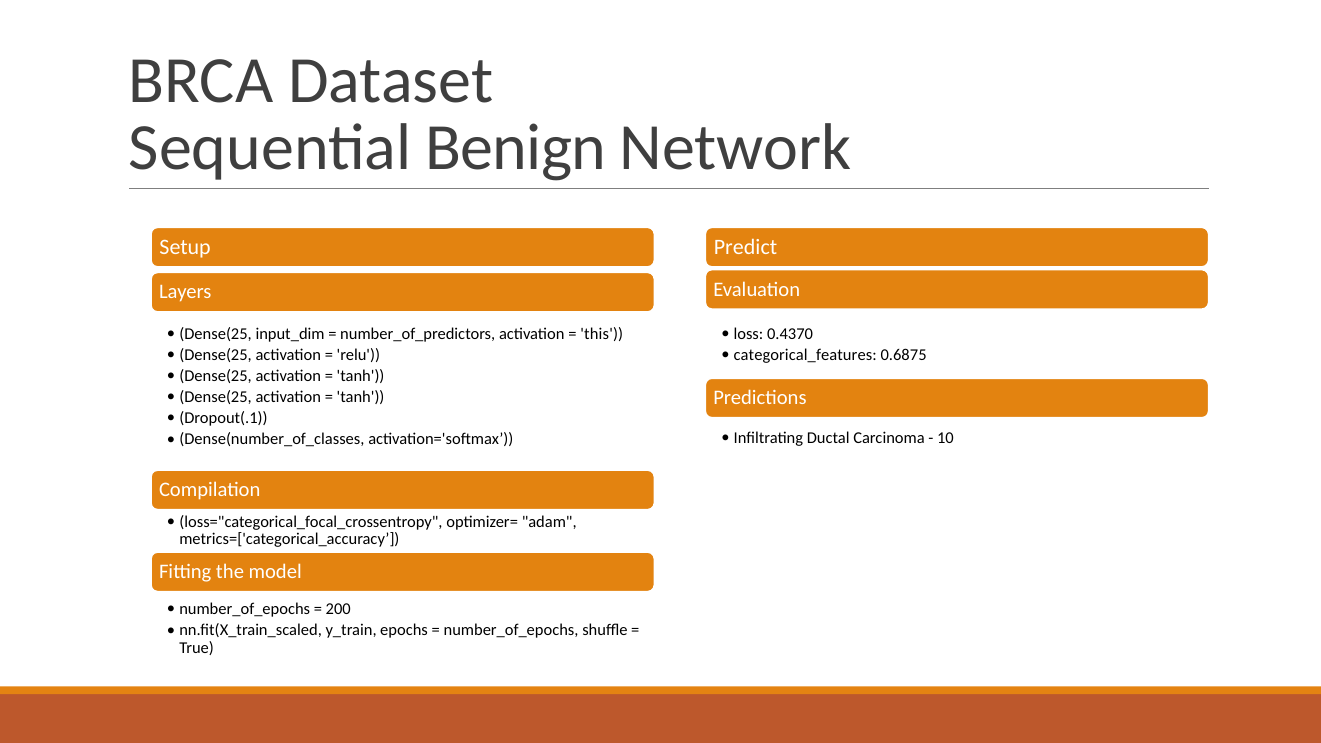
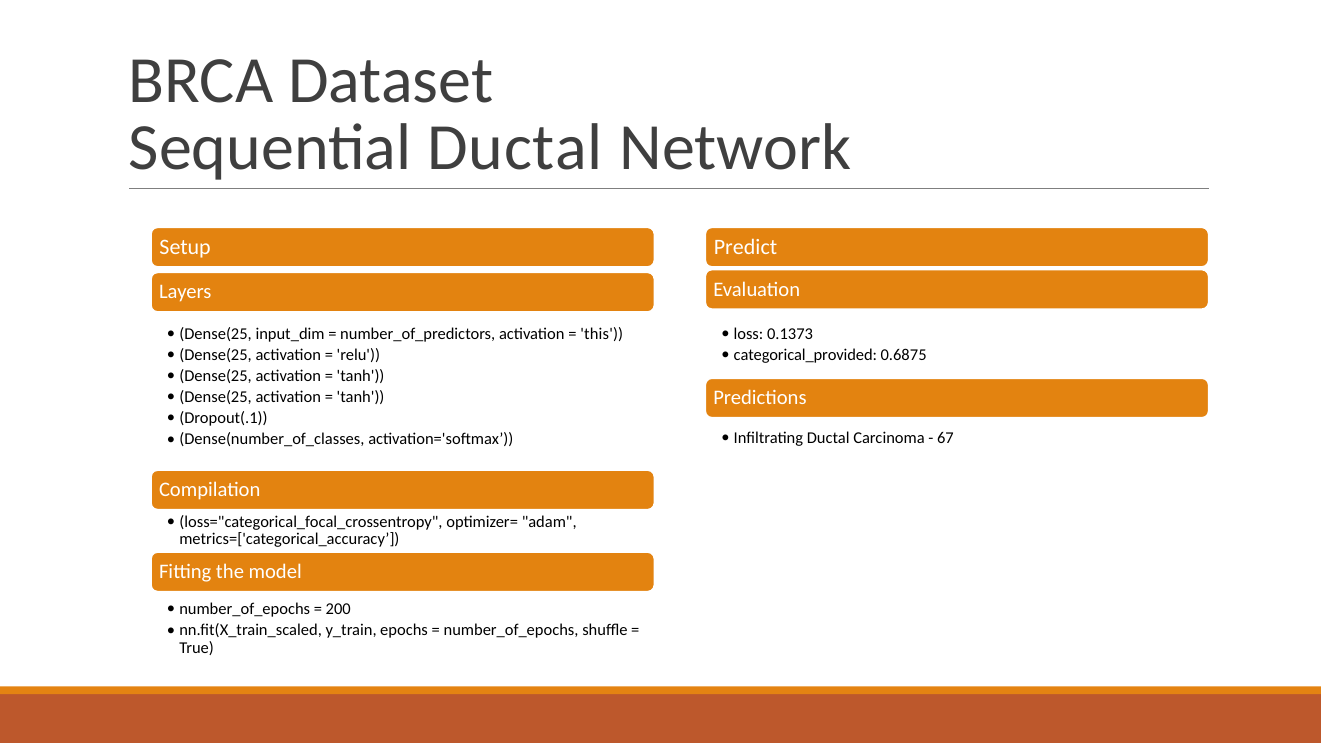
Sequential Benign: Benign -> Ductal
0.4370: 0.4370 -> 0.1373
categorical_features: categorical_features -> categorical_provided
10: 10 -> 67
